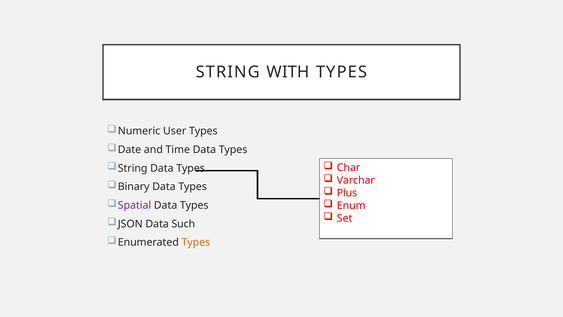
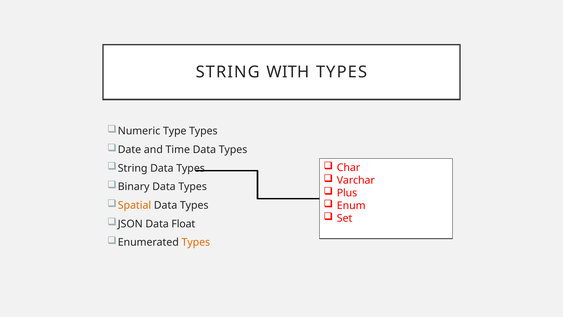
User: User -> Type
Spatial colour: purple -> orange
Such: Such -> Float
